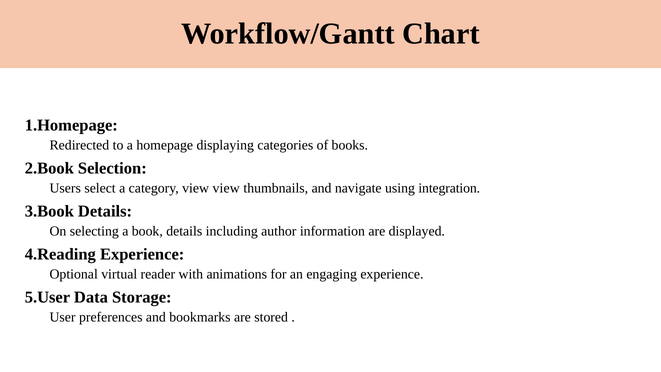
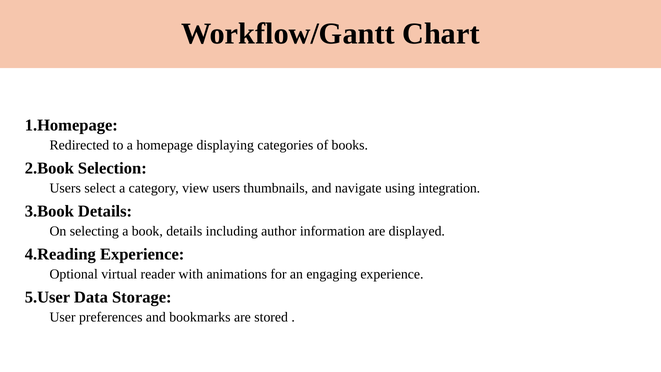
view view: view -> users
